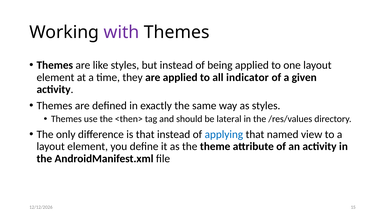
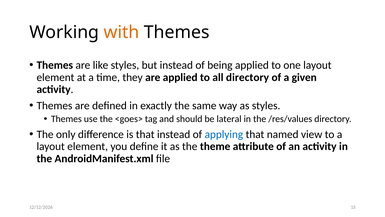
with colour: purple -> orange
all indicator: indicator -> directory
<then>: <then> -> <goes>
